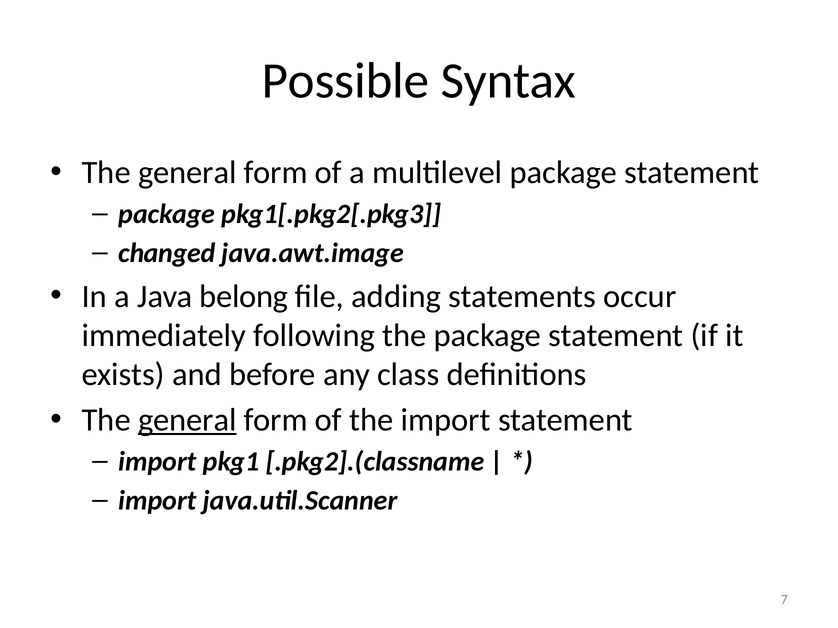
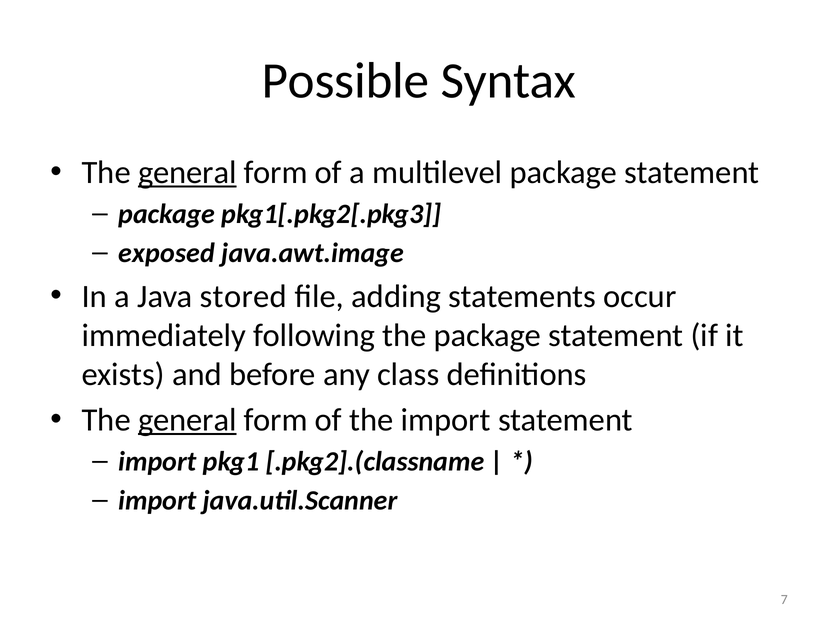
general at (187, 173) underline: none -> present
changed: changed -> exposed
belong: belong -> stored
